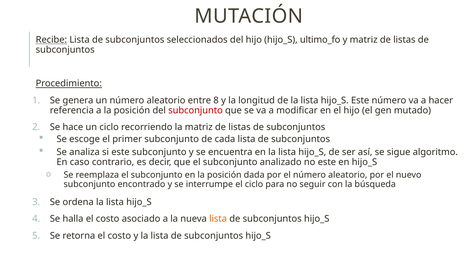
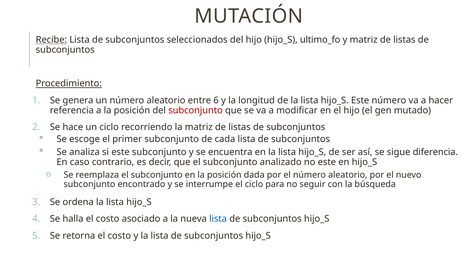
8: 8 -> 6
algoritmo: algoritmo -> diferencia
lista at (218, 219) colour: orange -> blue
